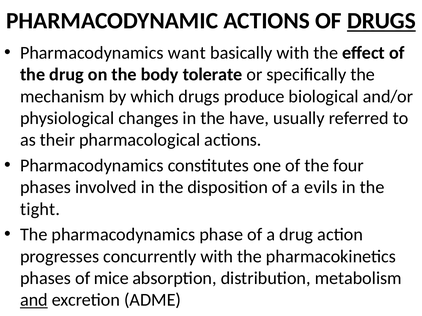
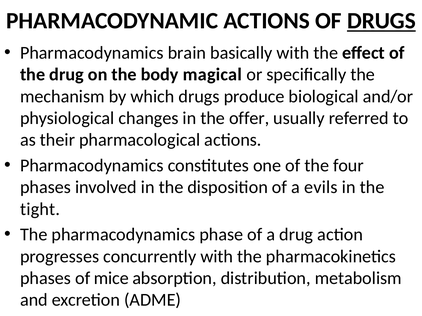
want: want -> brain
tolerate: tolerate -> magical
have: have -> offer
and underline: present -> none
